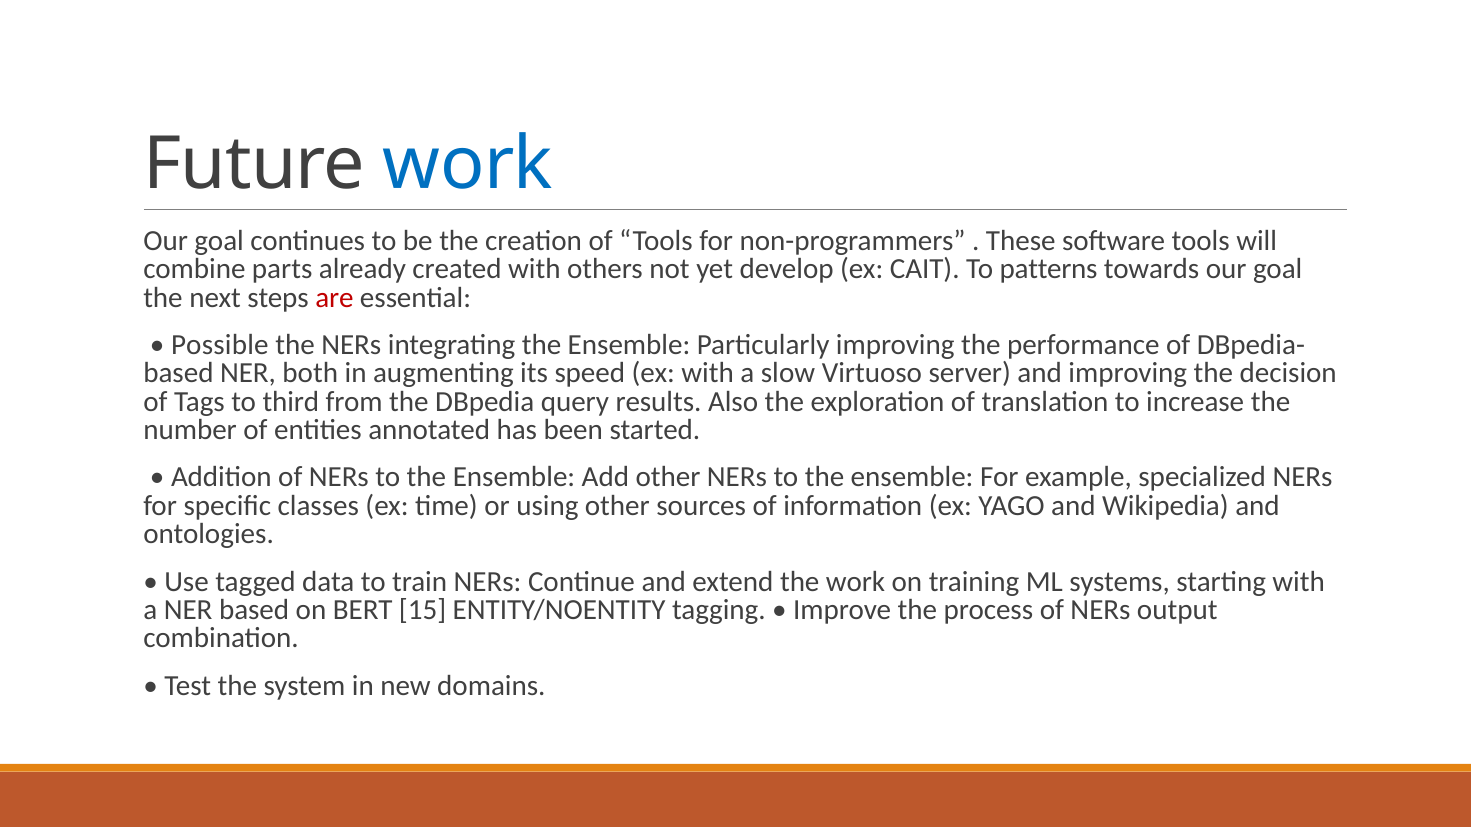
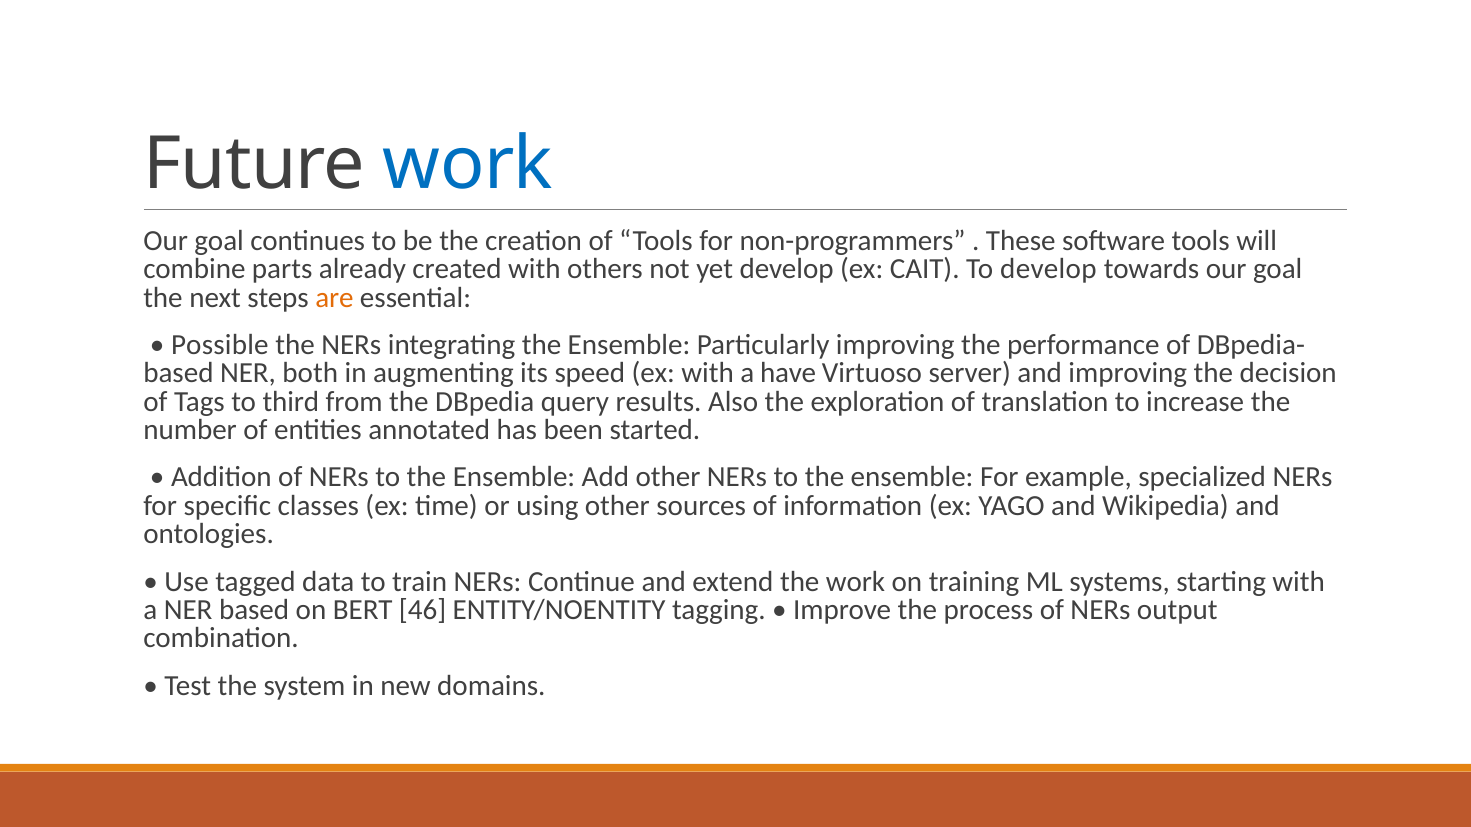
To patterns: patterns -> develop
are colour: red -> orange
slow: slow -> have
15: 15 -> 46
